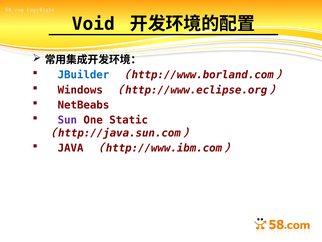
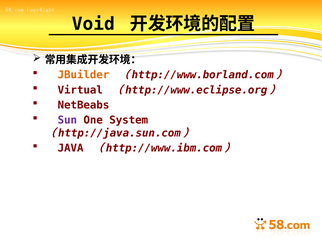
JBuilder colour: blue -> orange
Windows: Windows -> Virtual
Static: Static -> System
